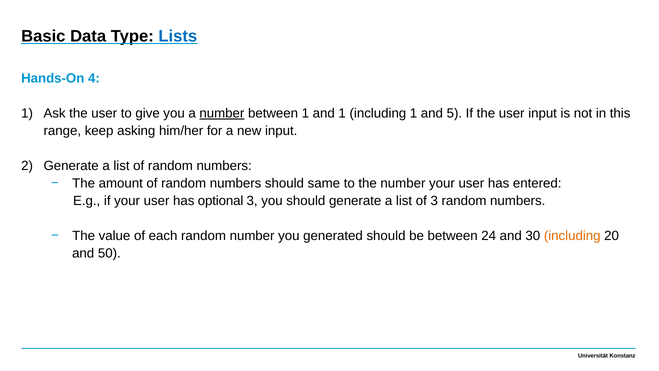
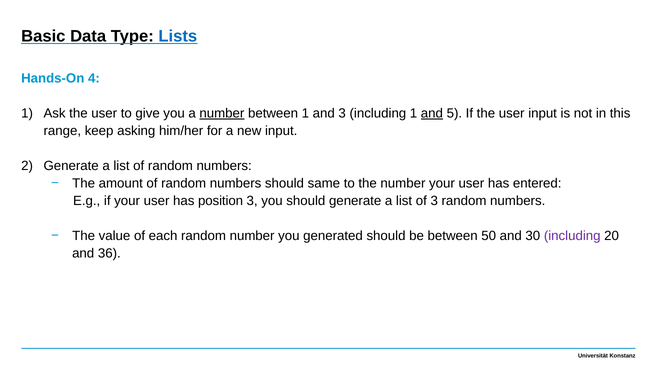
and 1: 1 -> 3
and at (432, 113) underline: none -> present
optional: optional -> position
24: 24 -> 50
including at (572, 236) colour: orange -> purple
50: 50 -> 36
